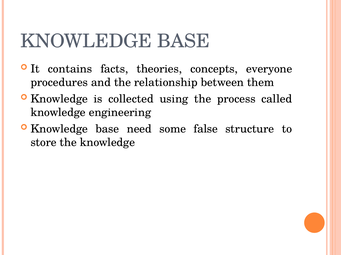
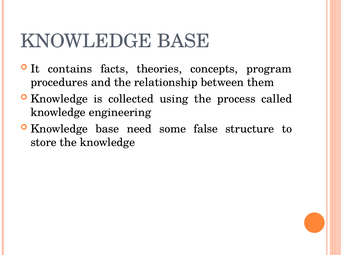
everyone: everyone -> program
